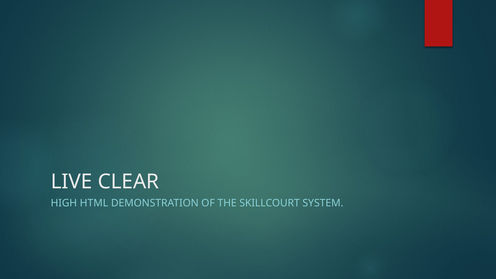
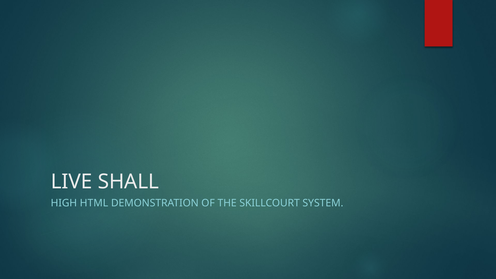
CLEAR: CLEAR -> SHALL
